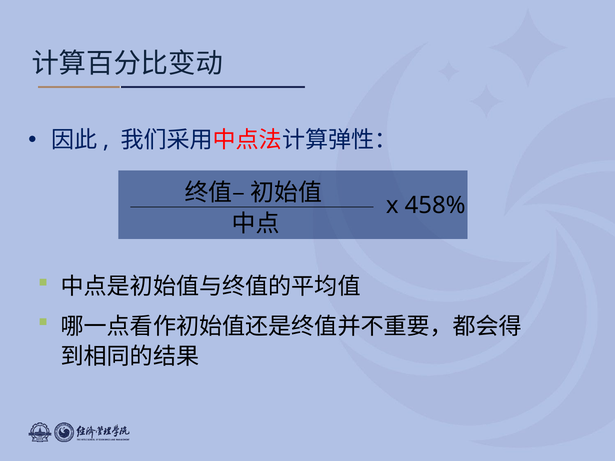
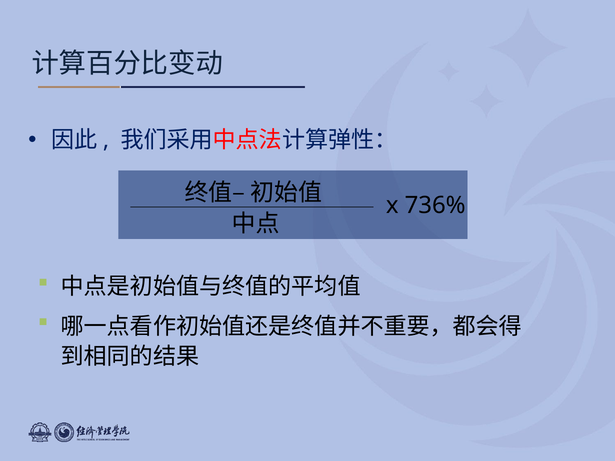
458%: 458% -> 736%
